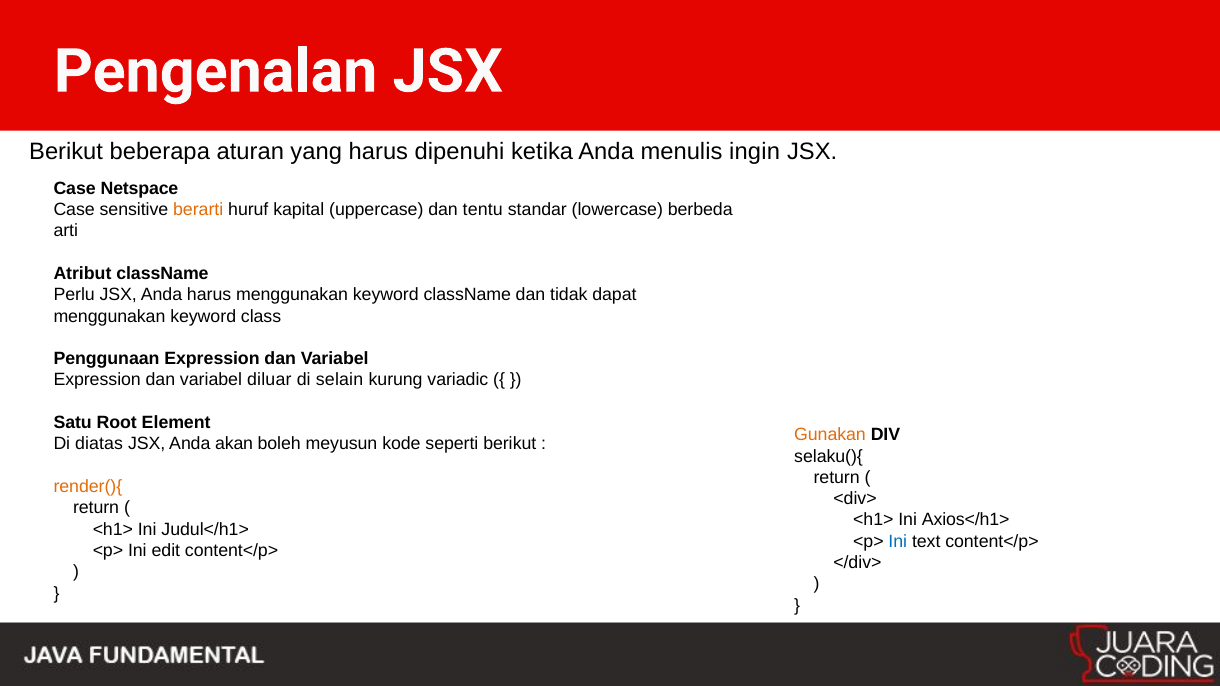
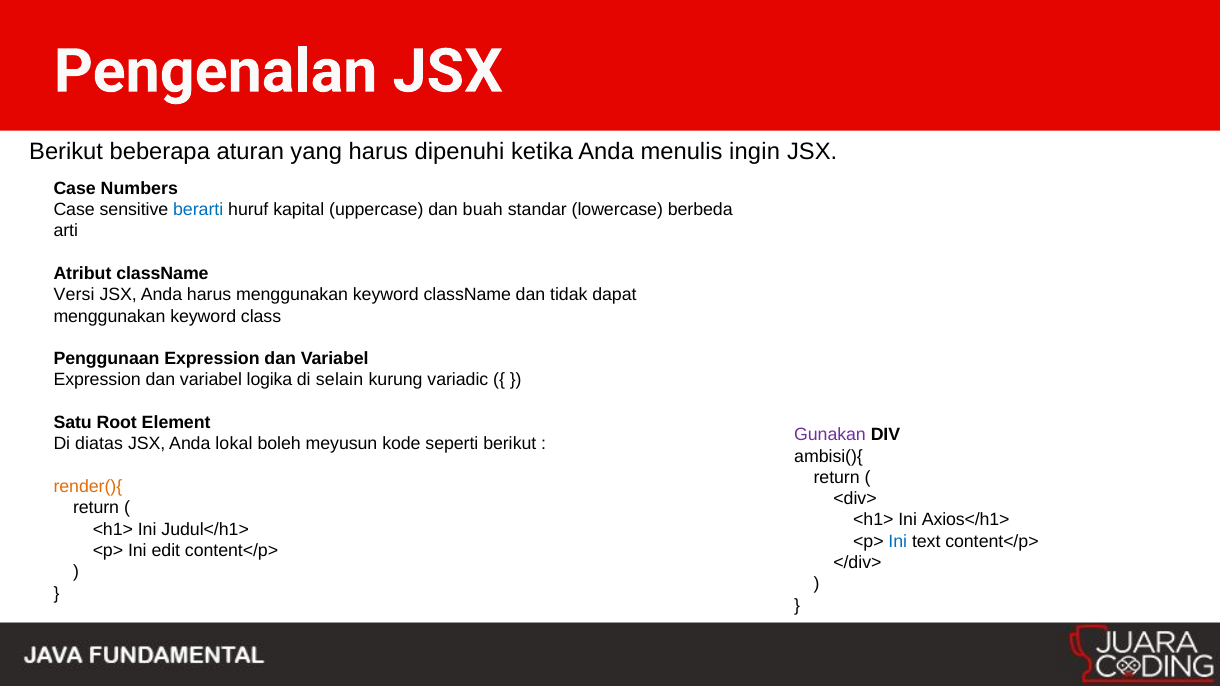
Netspace: Netspace -> Numbers
berarti colour: orange -> blue
tentu: tentu -> buah
Perlu: Perlu -> Versi
diluar: diluar -> logika
Gunakan colour: orange -> purple
akan: akan -> lokal
selaku(){: selaku(){ -> ambisi(){
